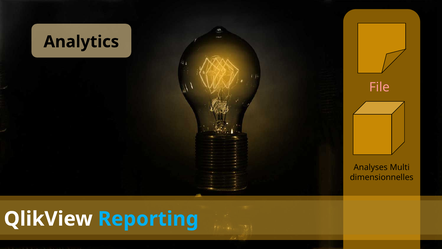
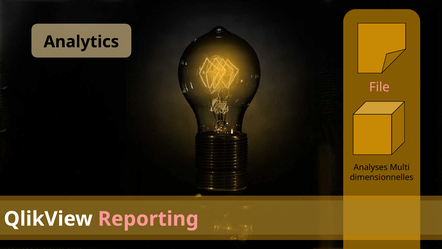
Reporting colour: light blue -> pink
